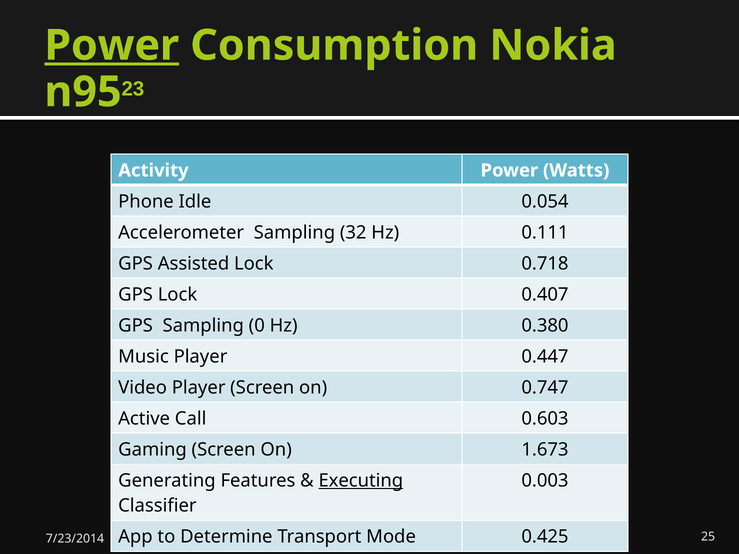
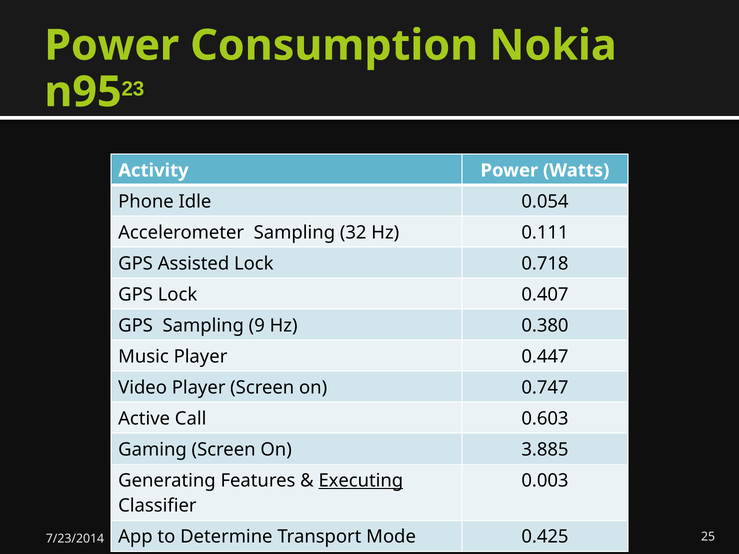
Power at (112, 46) underline: present -> none
0: 0 -> 9
1.673: 1.673 -> 3.885
